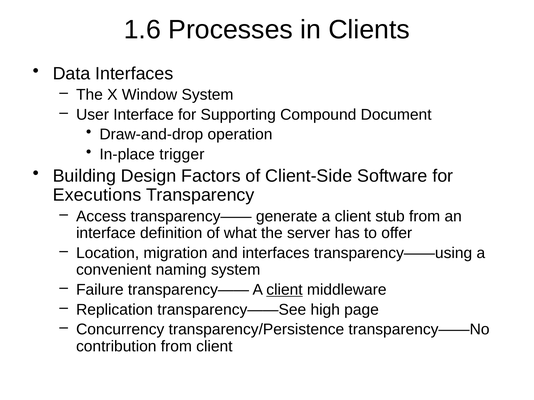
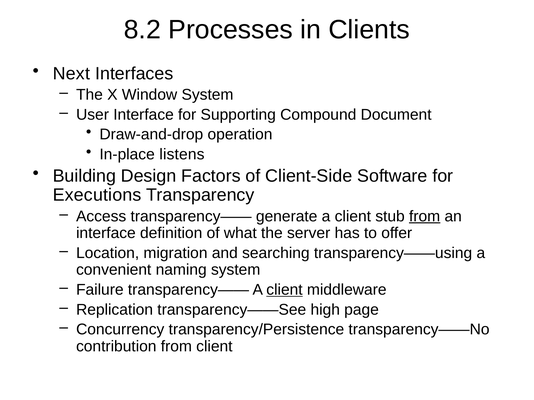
1.6: 1.6 -> 8.2
Data: Data -> Next
trigger: trigger -> listens
from at (425, 216) underline: none -> present
and interfaces: interfaces -> searching
